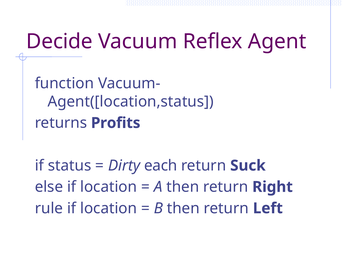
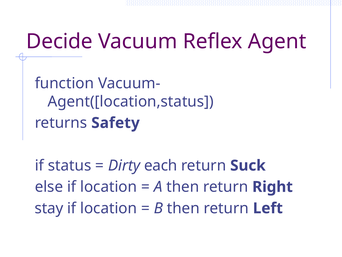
Profits: Profits -> Safety
rule: rule -> stay
